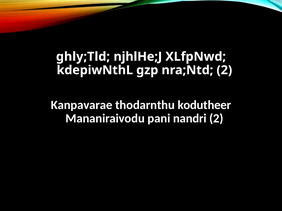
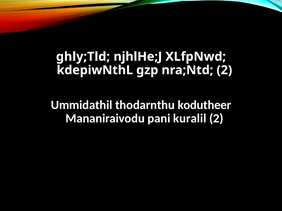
Kanpavarae: Kanpavarae -> Ummidathil
nandri: nandri -> kuralil
